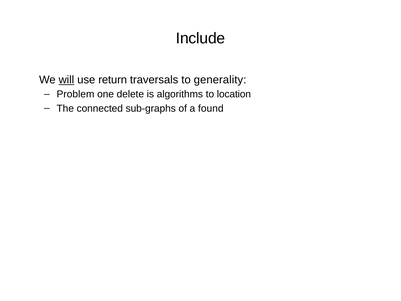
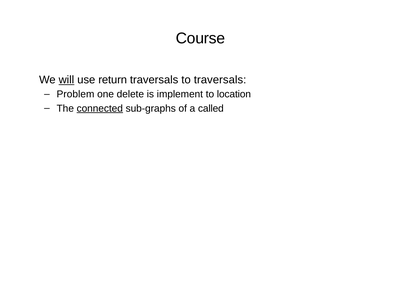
Include: Include -> Course
to generality: generality -> traversals
algorithms: algorithms -> implement
connected underline: none -> present
found: found -> called
